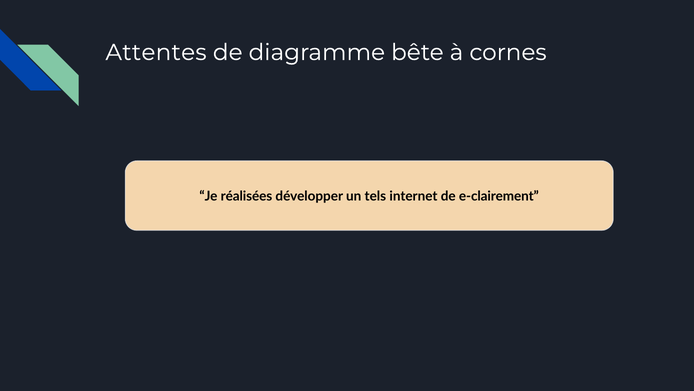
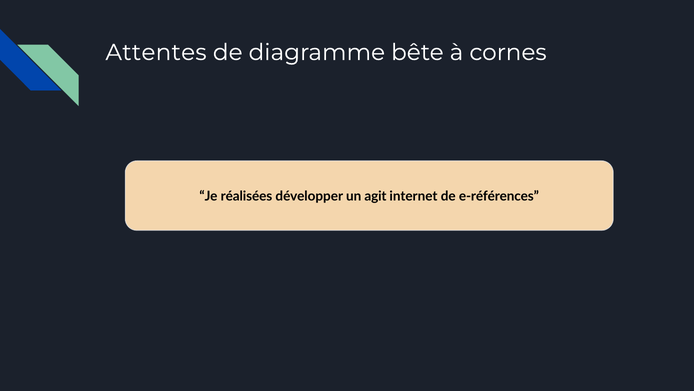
tels: tels -> agit
e-clairement: e-clairement -> e-références
